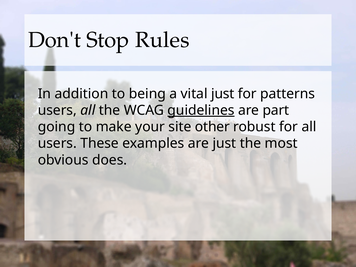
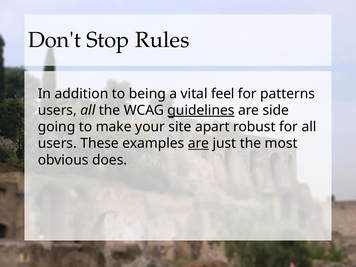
vital just: just -> feel
part: part -> side
other: other -> apart
are at (199, 143) underline: none -> present
